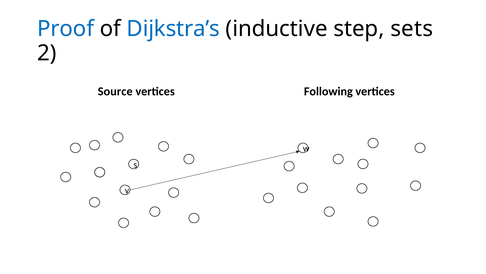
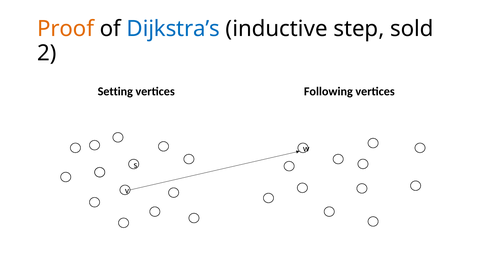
Proof colour: blue -> orange
sets: sets -> sold
Source: Source -> Setting
